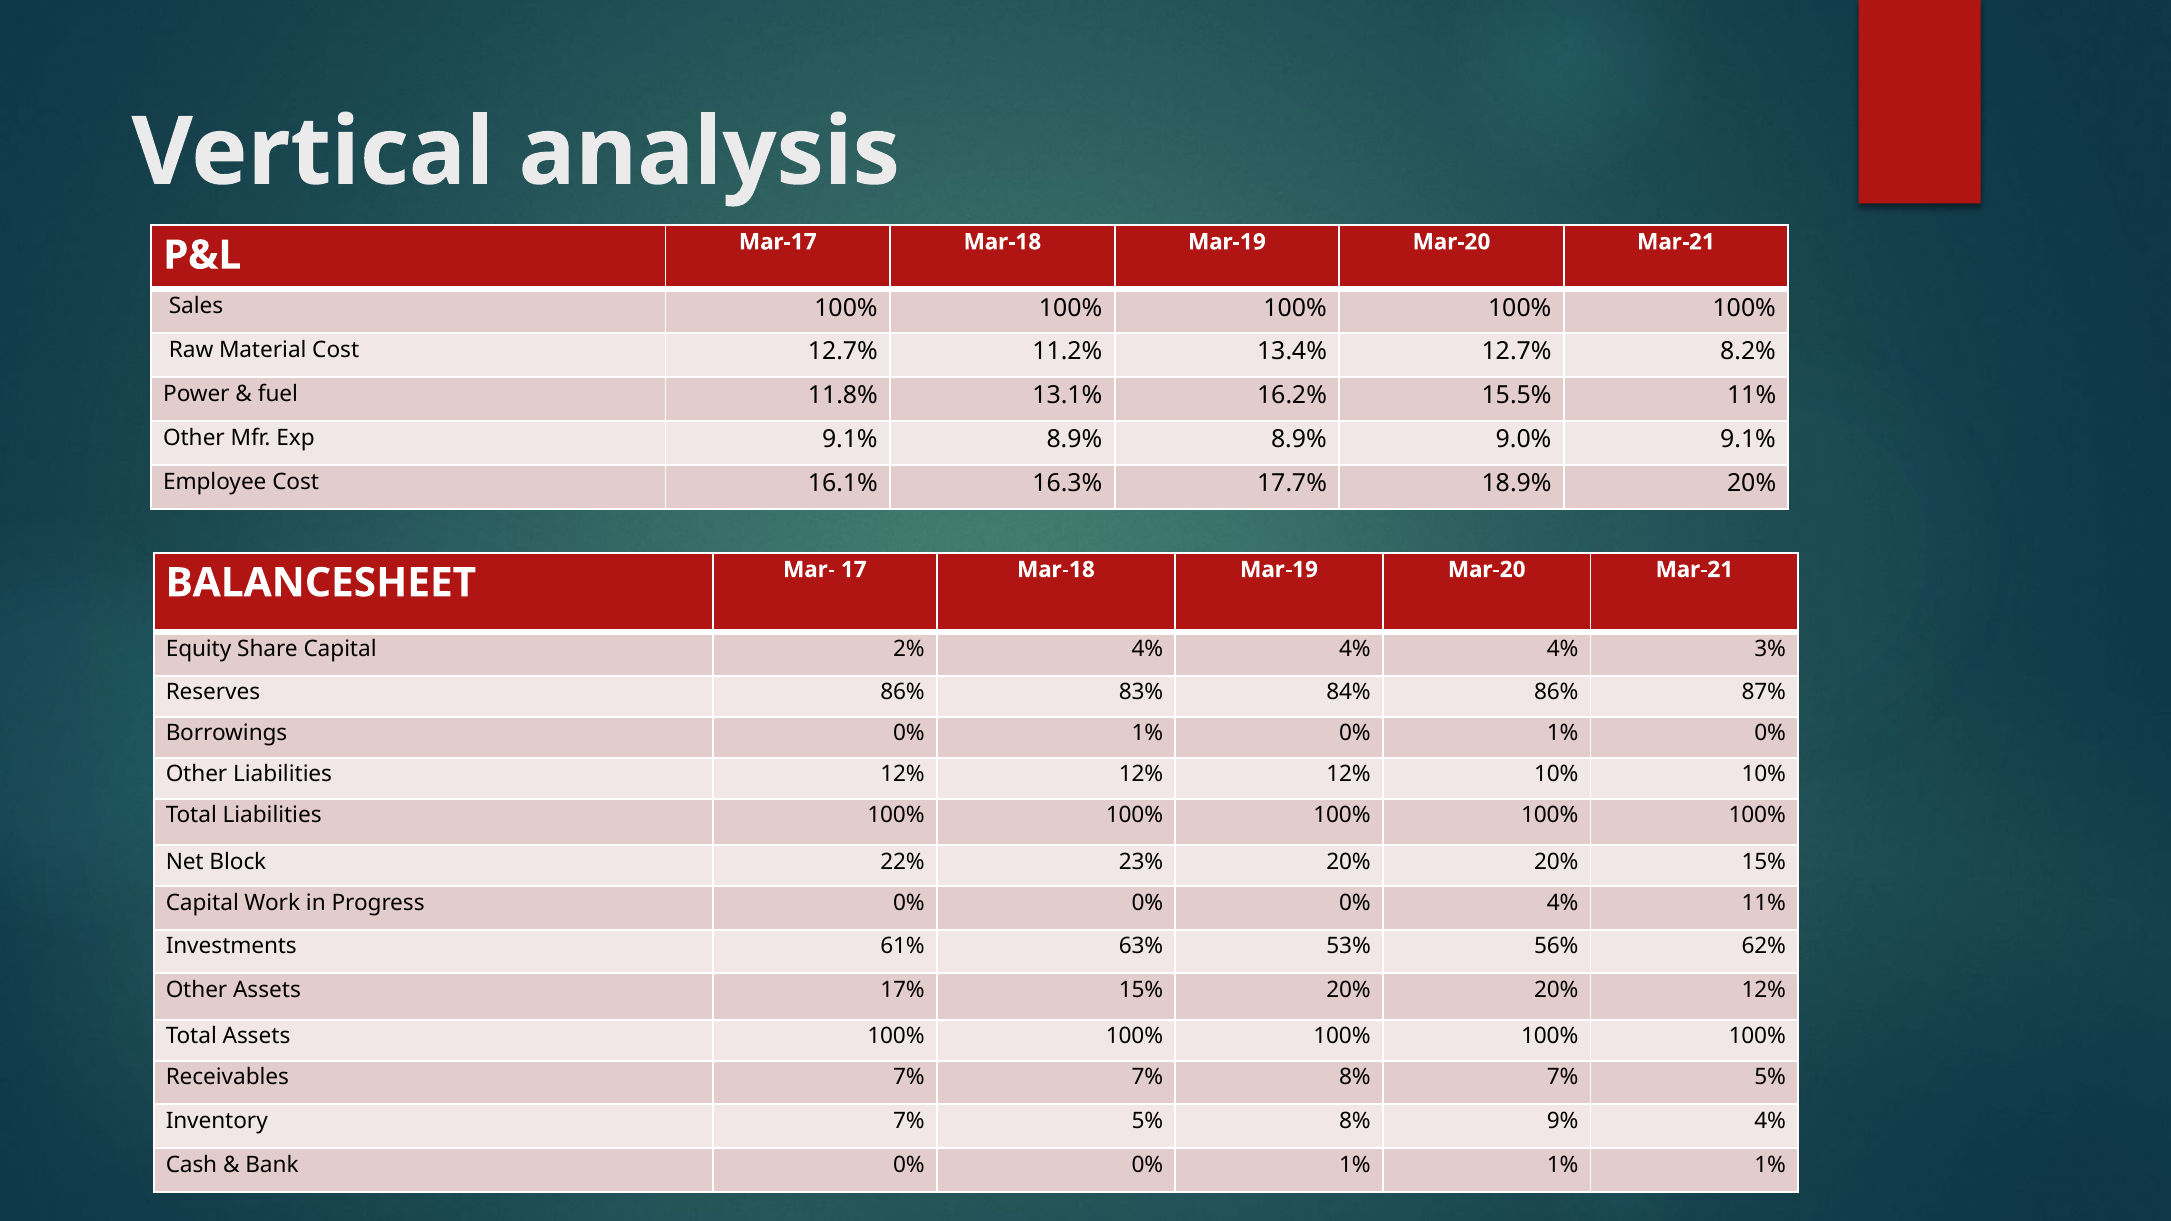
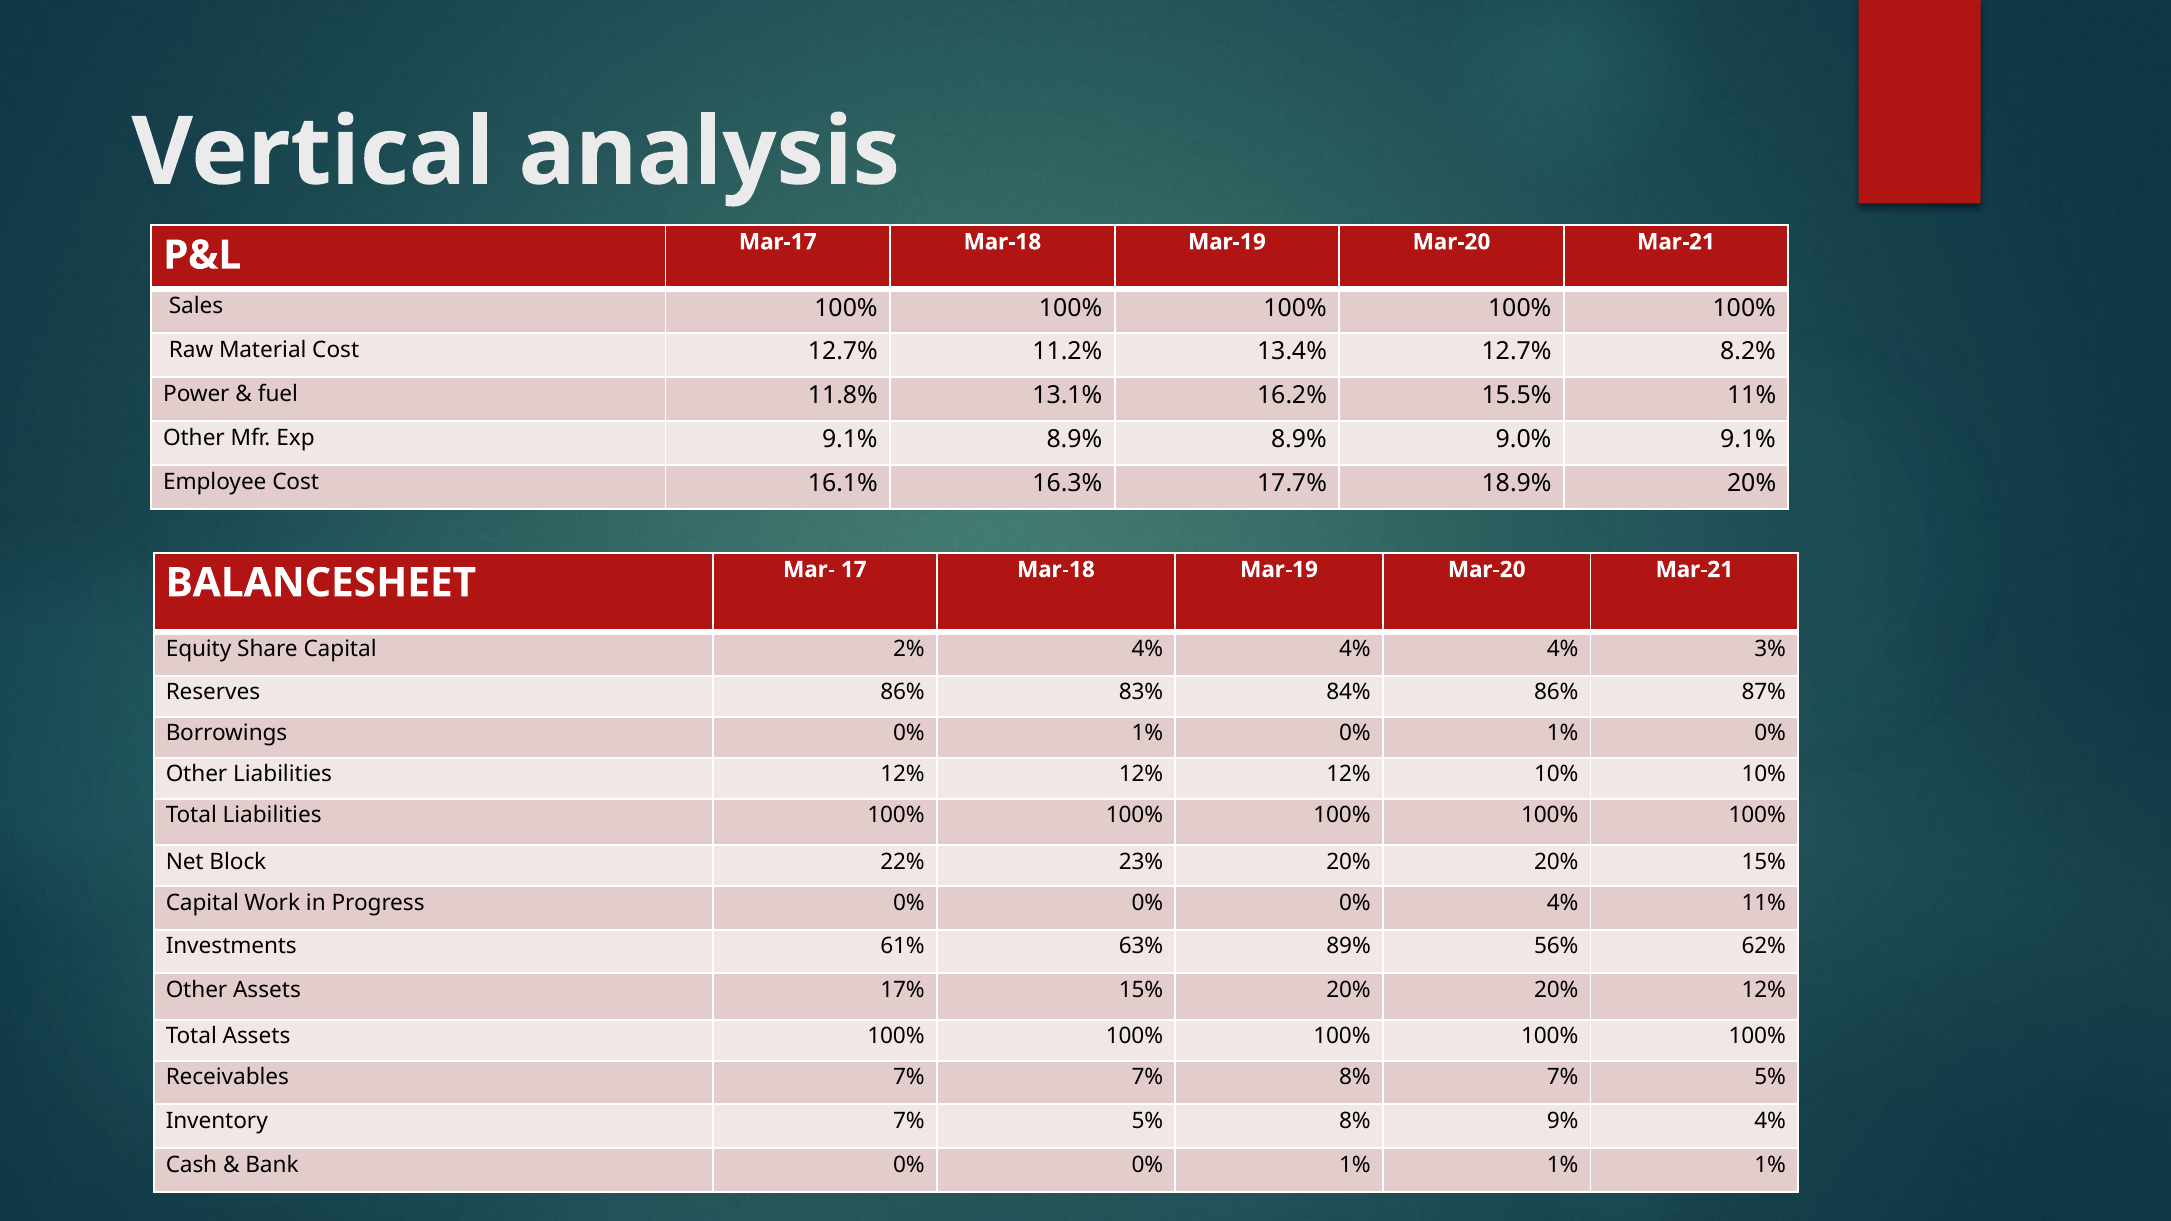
53%: 53% -> 89%
